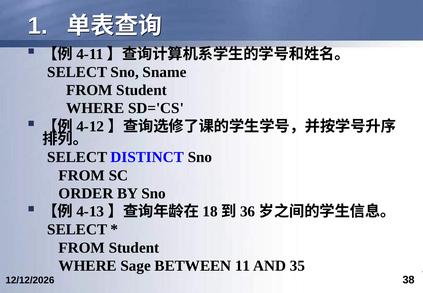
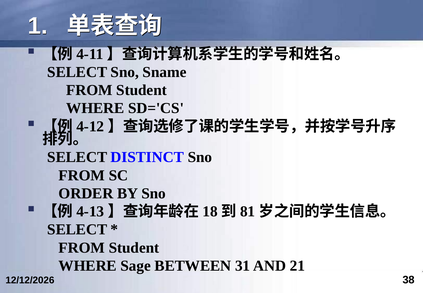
36: 36 -> 81
11: 11 -> 31
35: 35 -> 21
